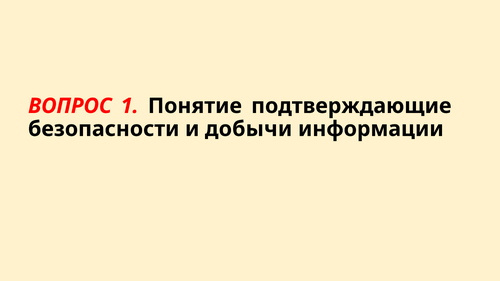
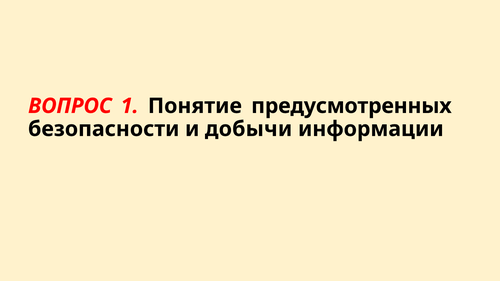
подтверждающие: подтверждающие -> предусмотренных
